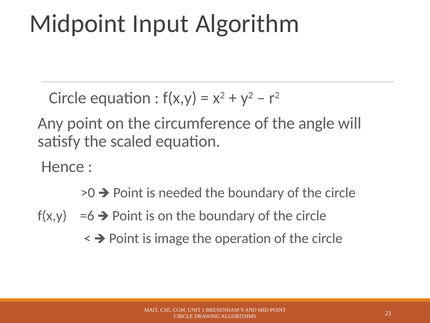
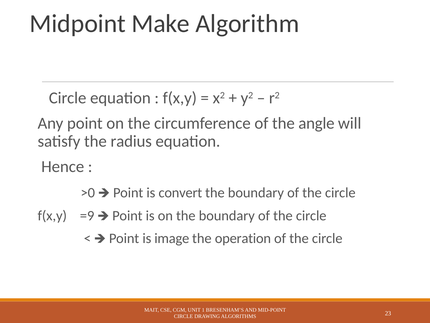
Input: Input -> Make
scaled: scaled -> radius
needed: needed -> convert
=6: =6 -> =9
